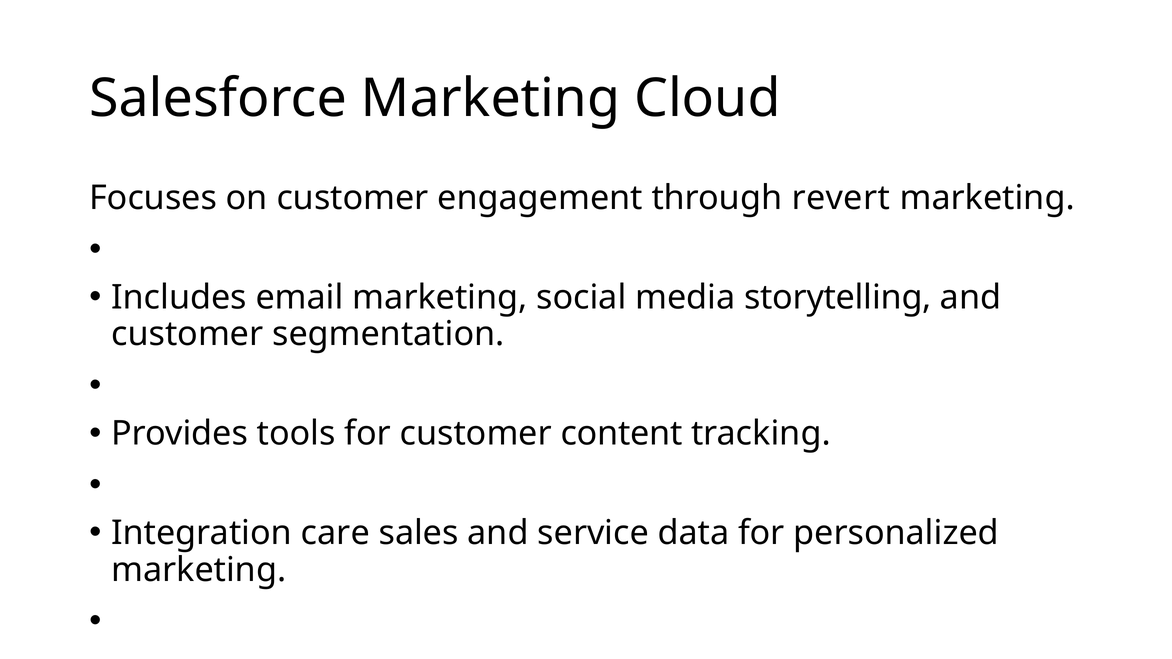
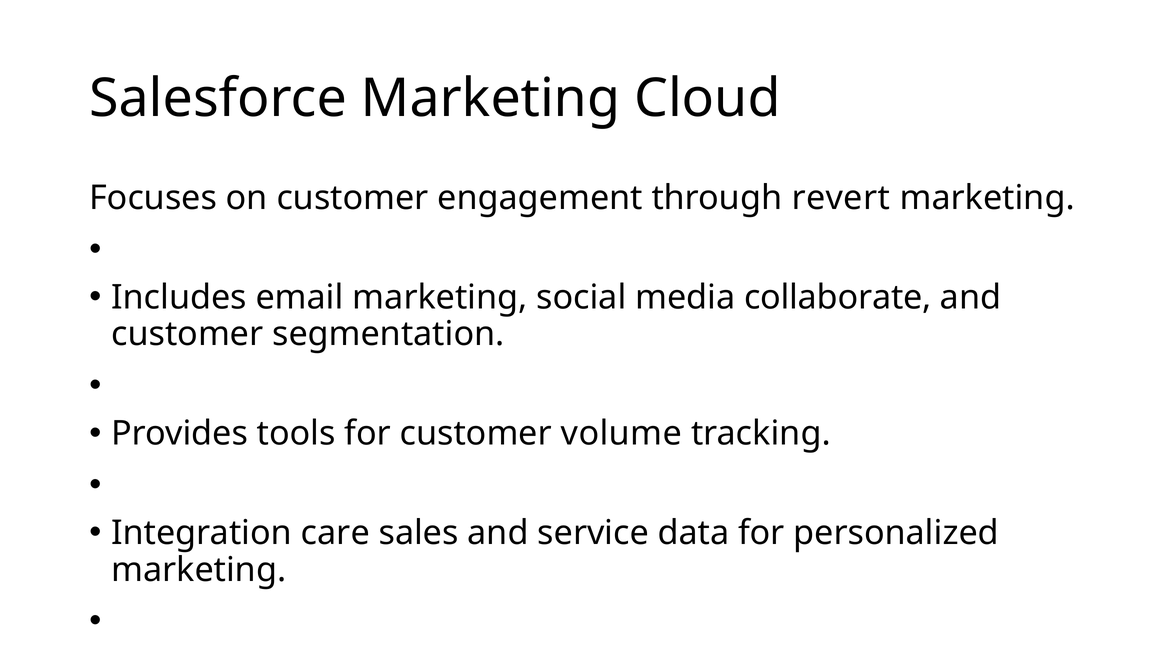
storytelling: storytelling -> collaborate
content: content -> volume
